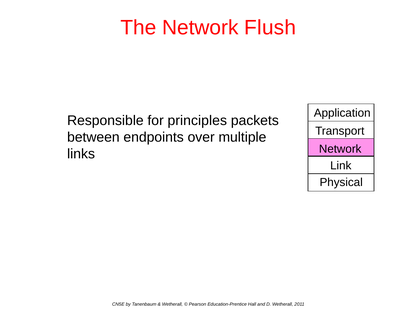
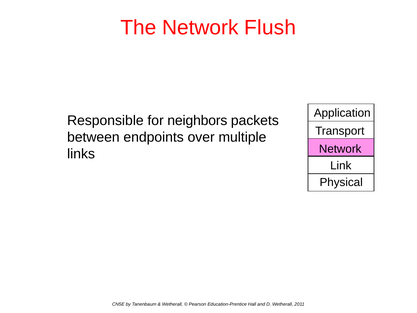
principles: principles -> neighbors
